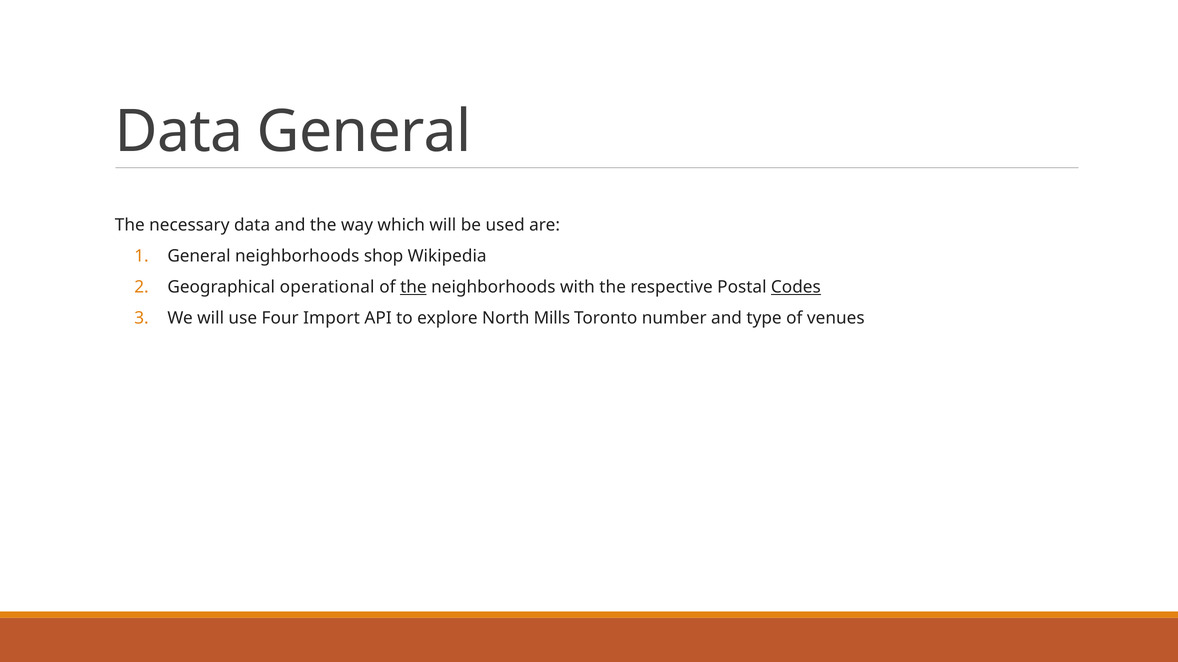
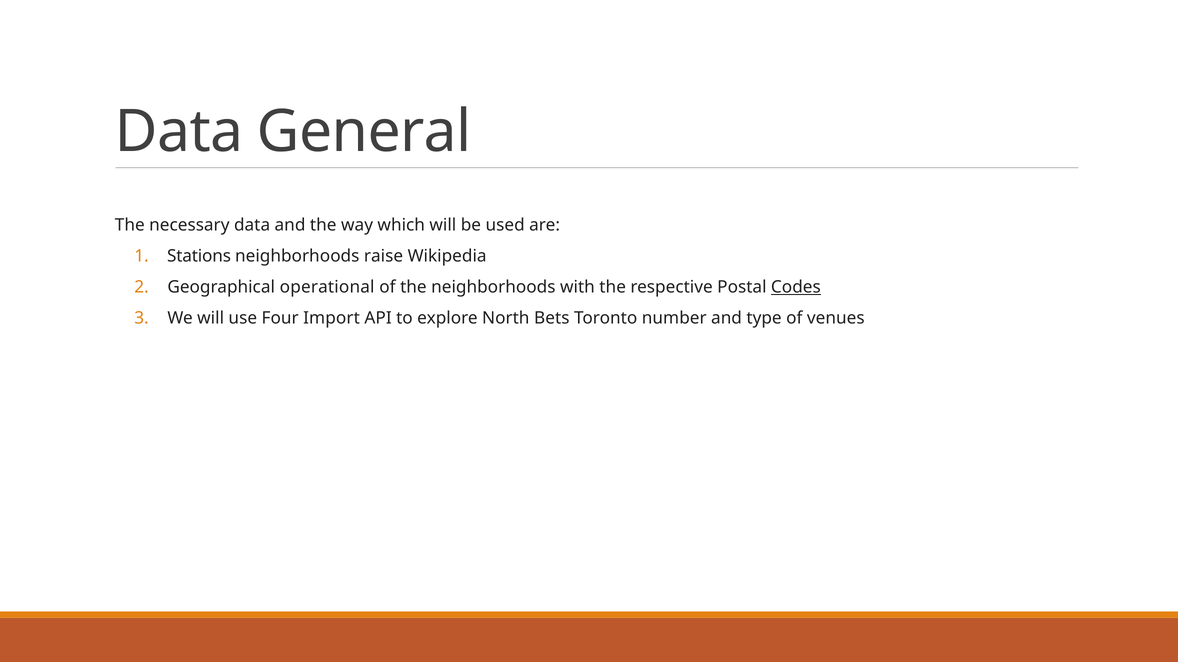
General at (199, 256): General -> Stations
shop: shop -> raise
the at (413, 287) underline: present -> none
Mills: Mills -> Bets
